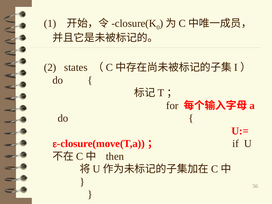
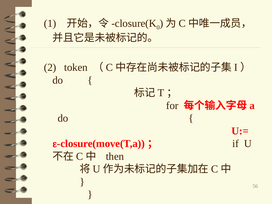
states: states -> token
